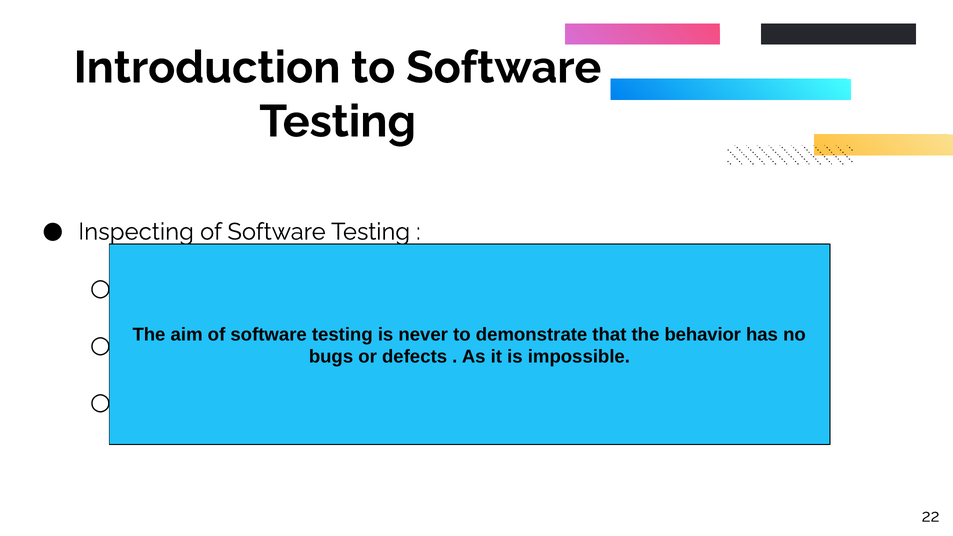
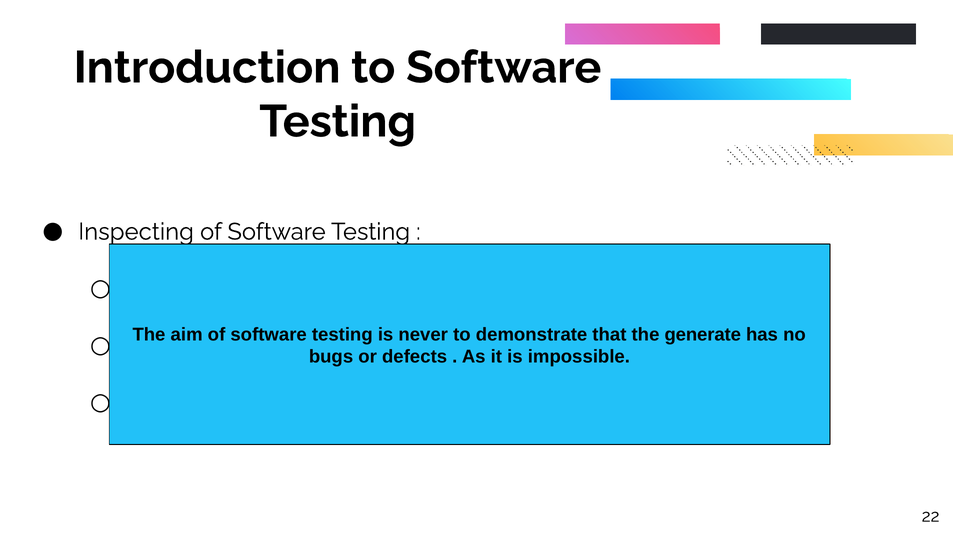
behavior: behavior -> generate
